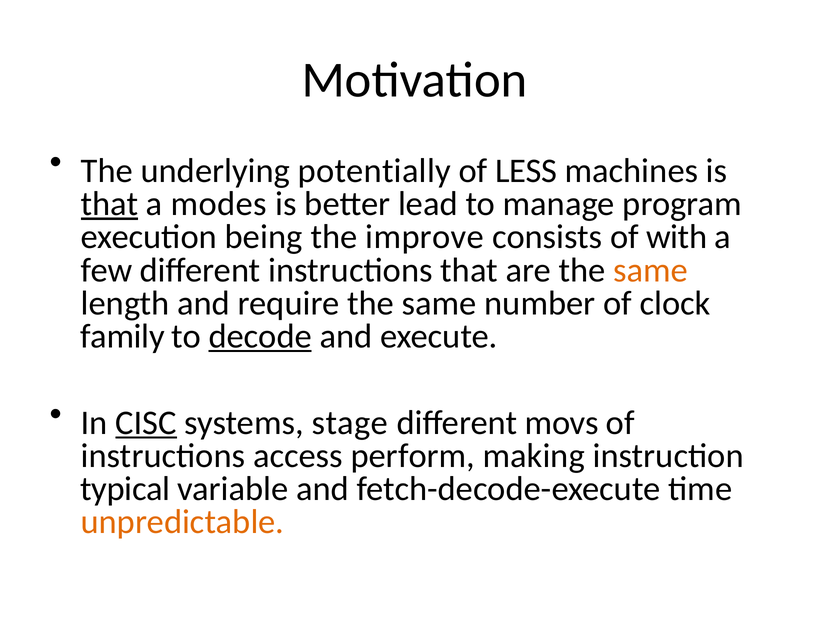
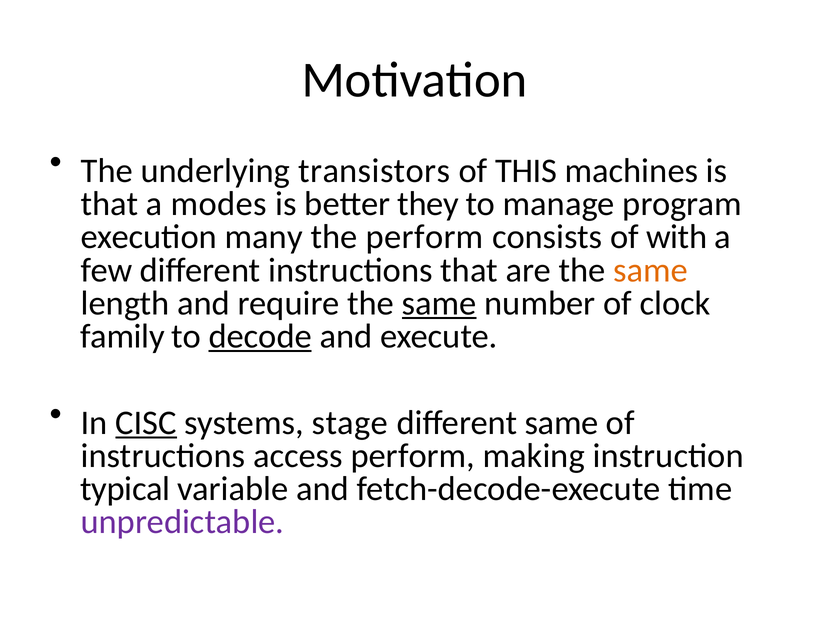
potentially: potentially -> transistors
LESS: LESS -> THIS
that at (110, 204) underline: present -> none
lead: lead -> they
being: being -> many
the improve: improve -> perform
same at (439, 304) underline: none -> present
different movs: movs -> same
unpredictable colour: orange -> purple
